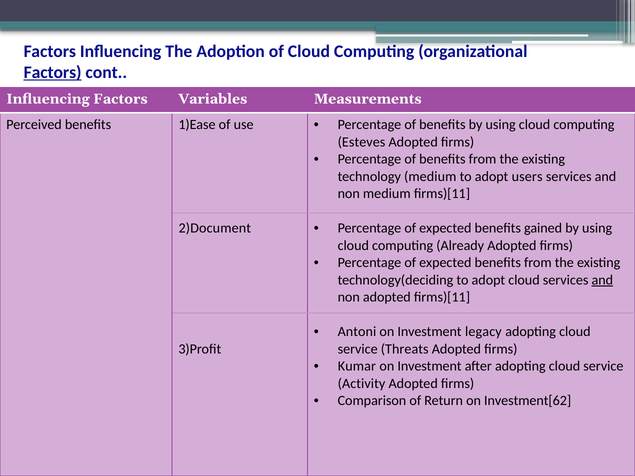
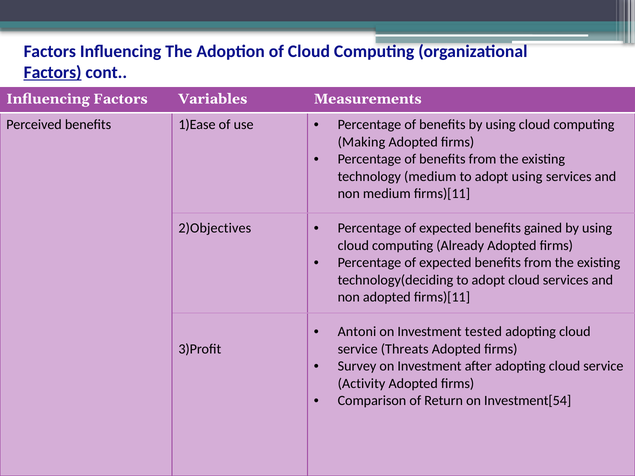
Esteves: Esteves -> Making
adopt users: users -> using
2)Document: 2)Document -> 2)Objectives
and at (602, 280) underline: present -> none
legacy: legacy -> tested
Kumar: Kumar -> Survey
Investment[62: Investment[62 -> Investment[54
